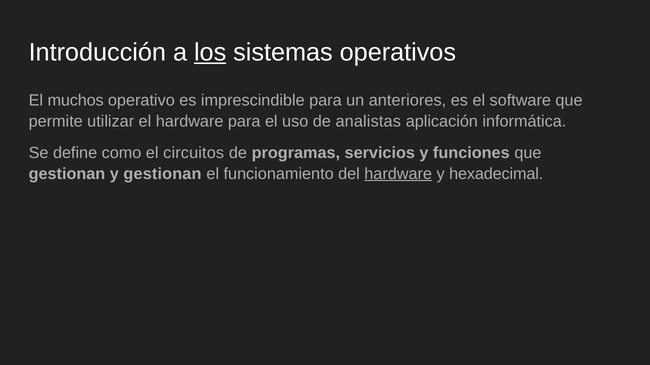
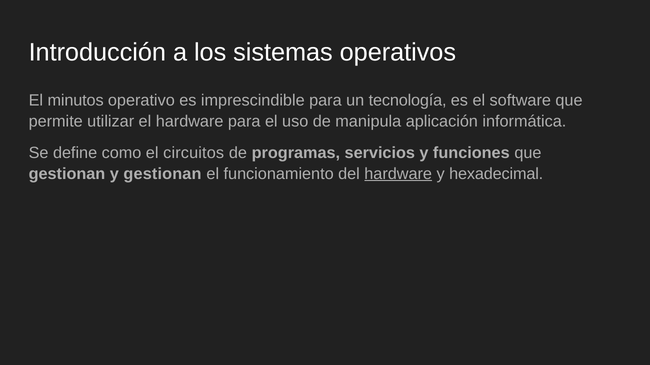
los underline: present -> none
muchos: muchos -> minutos
anteriores: anteriores -> tecnología
analistas: analistas -> manipula
